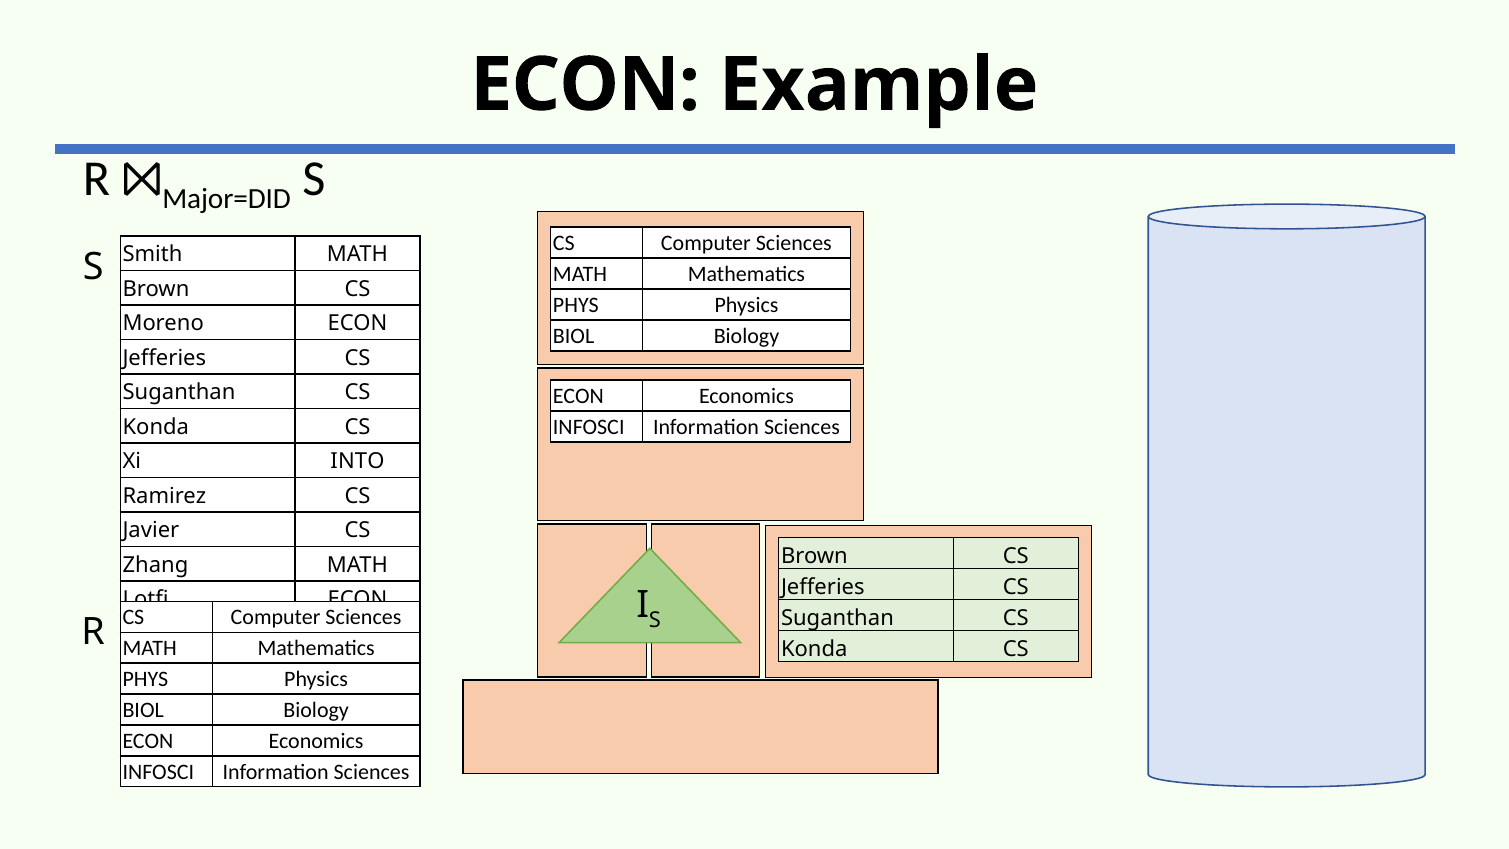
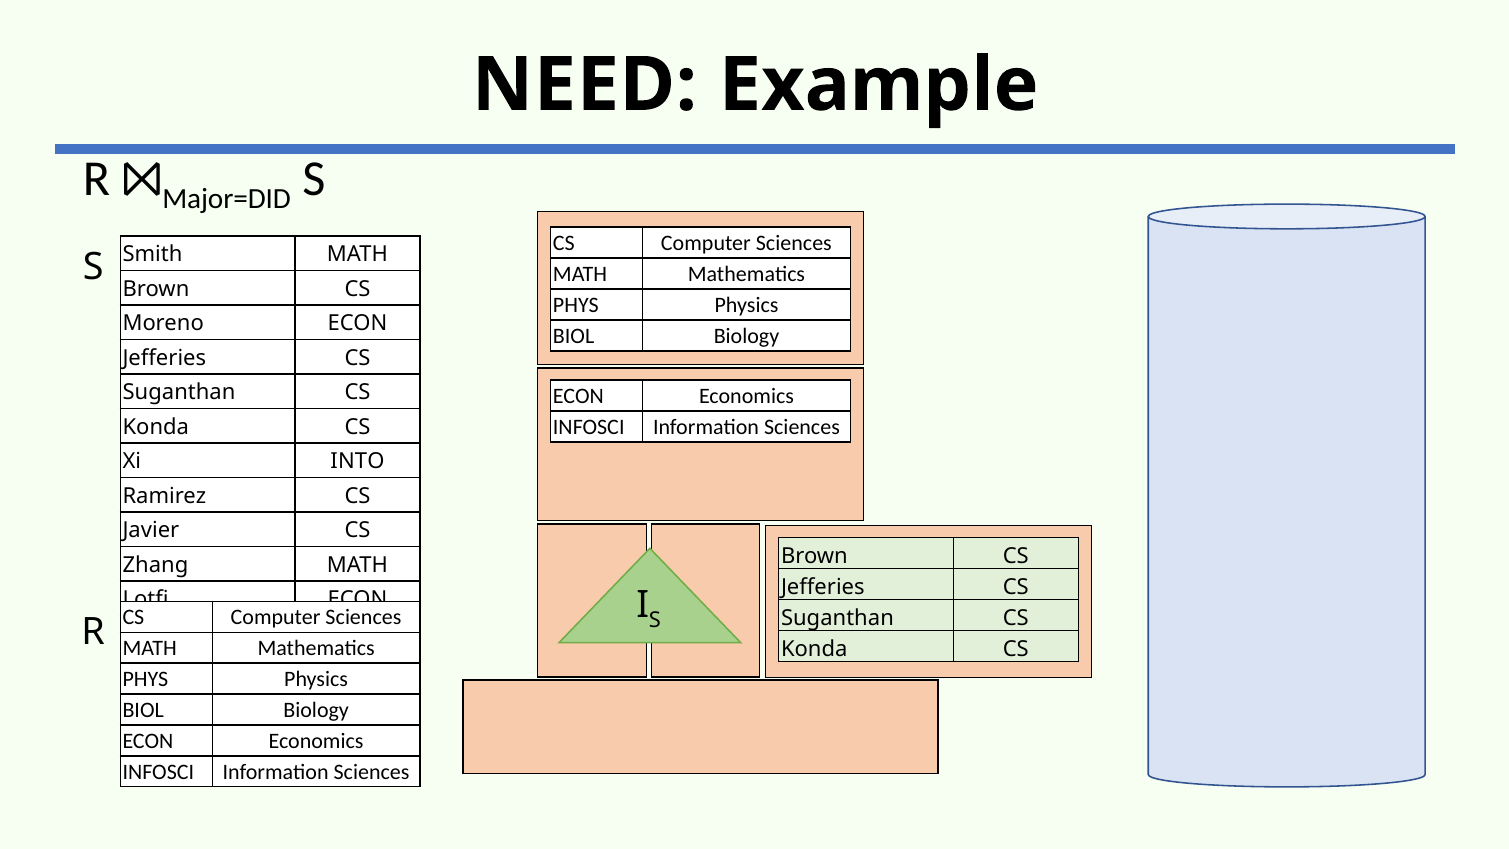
ECON at (585, 85): ECON -> NEED
